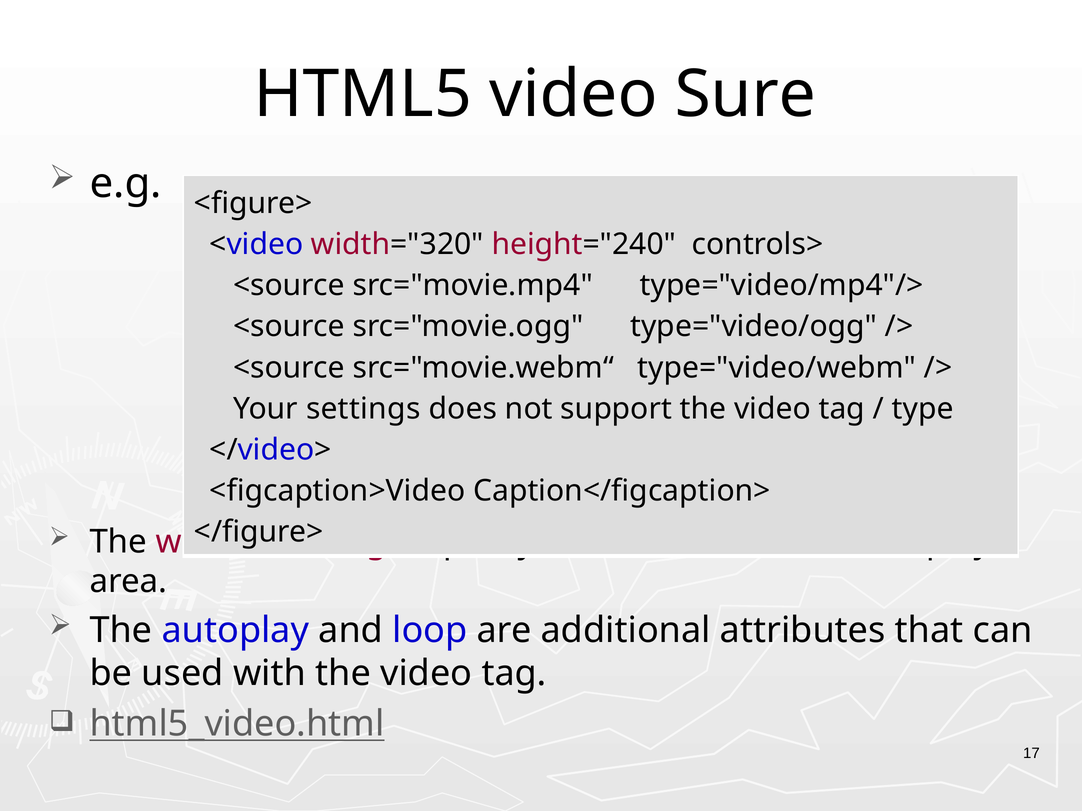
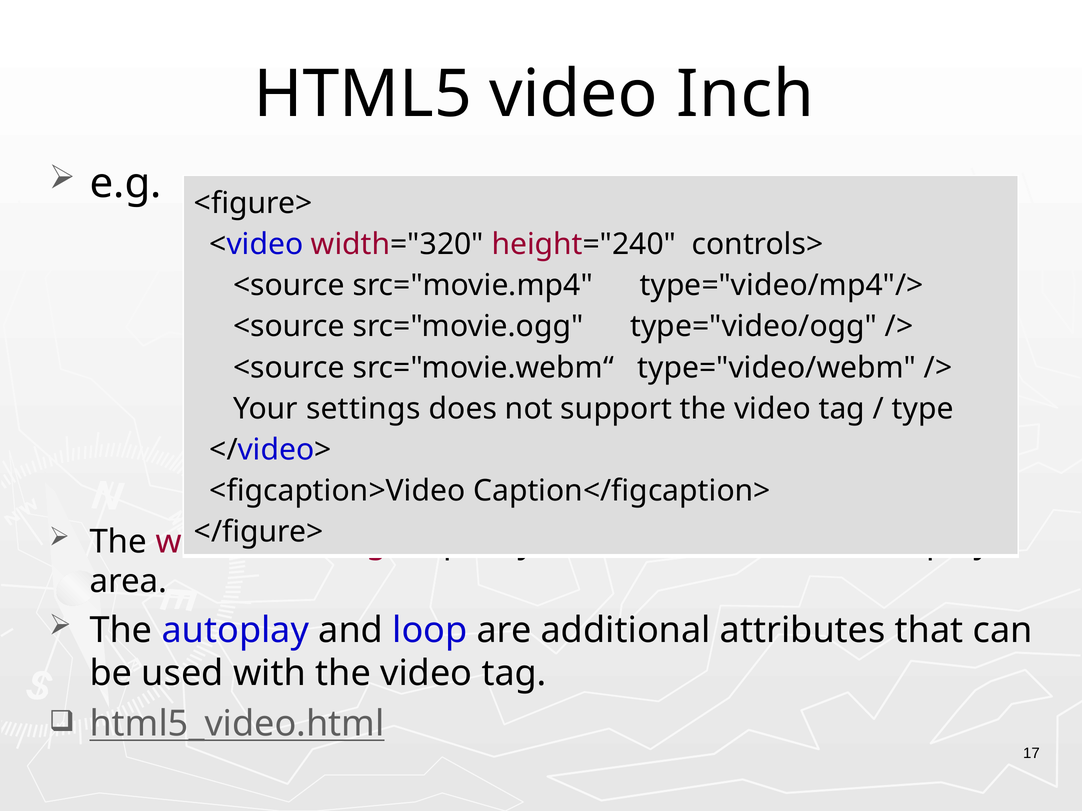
Sure: Sure -> Inch
